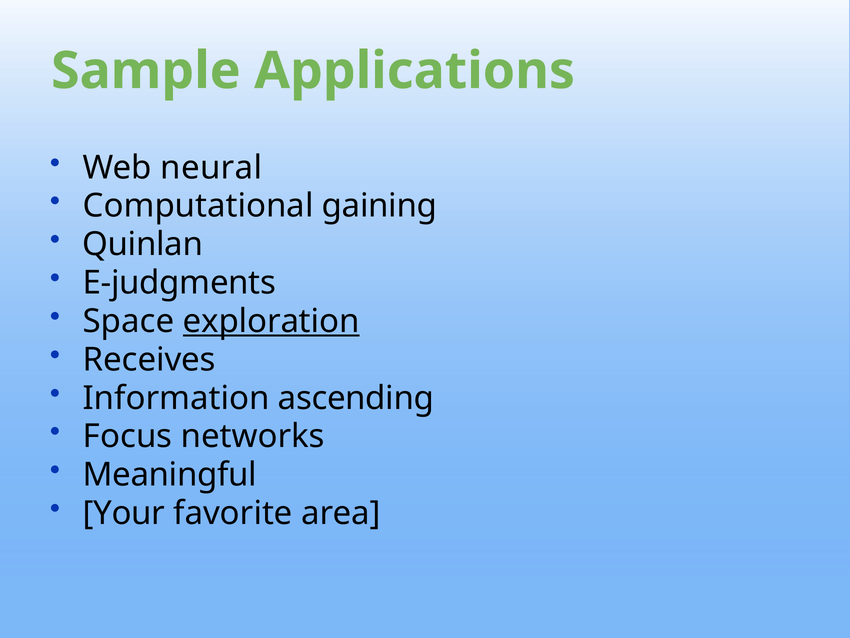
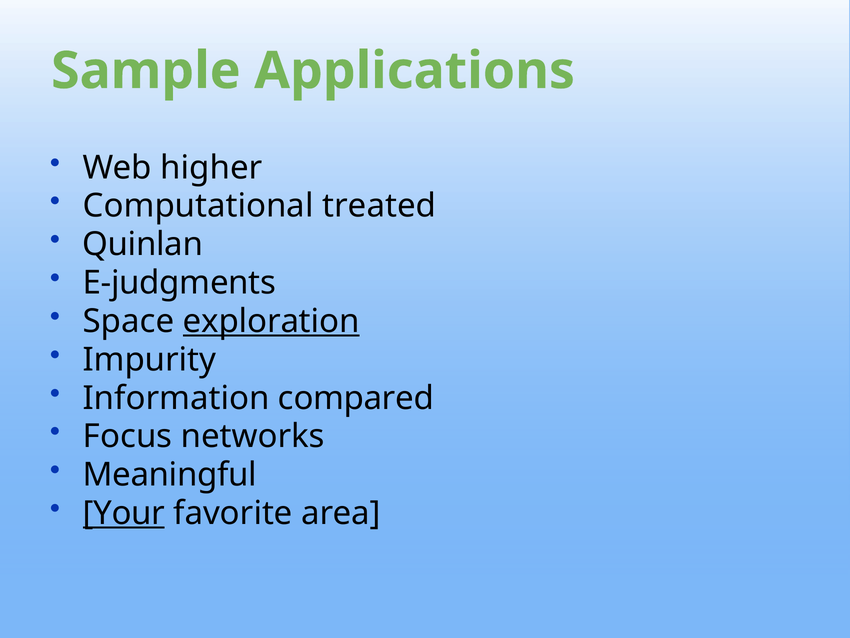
neural: neural -> higher
gaining: gaining -> treated
Receives: Receives -> Impurity
ascending: ascending -> compared
Your underline: none -> present
